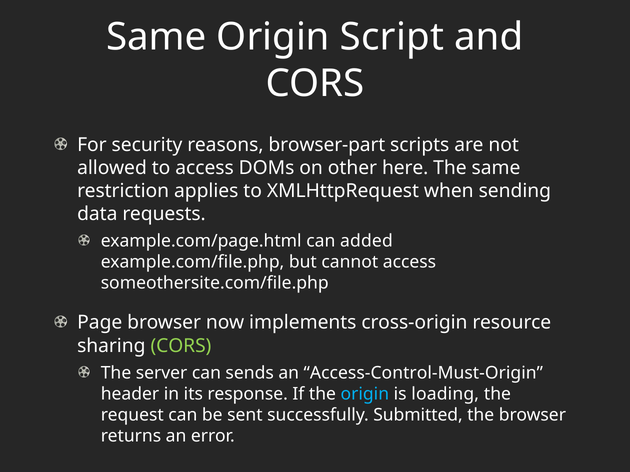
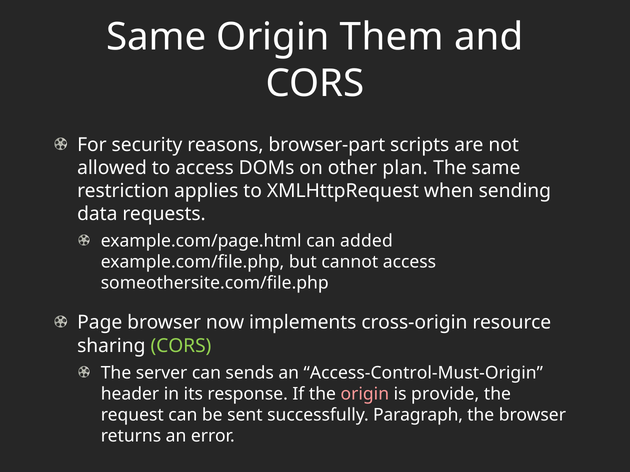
Script: Script -> Them
here: here -> plan
origin at (365, 394) colour: light blue -> pink
loading: loading -> provide
Submitted: Submitted -> Paragraph
